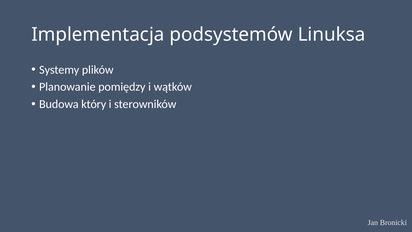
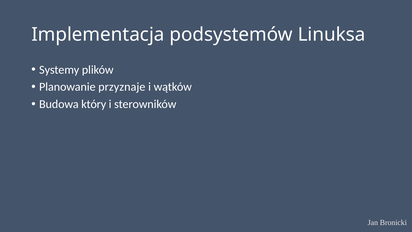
pomiędzy: pomiędzy -> przyznaje
